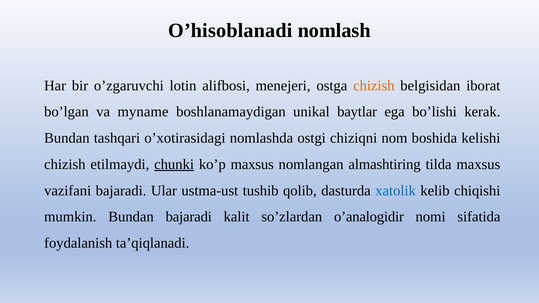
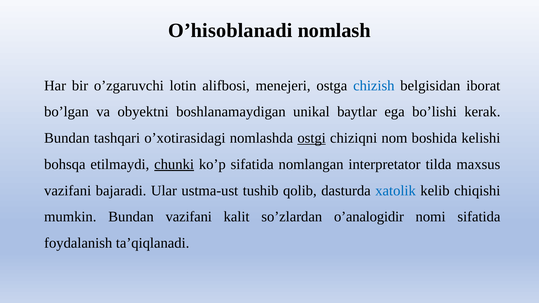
chizish at (374, 86) colour: orange -> blue
myname: myname -> obyektni
ostgi underline: none -> present
chizish at (65, 164): chizish -> bohsqa
ko’p maxsus: maxsus -> sifatida
аlmаshtiring: аlmаshtiring -> interpretator
Bundan bajaradi: bajaradi -> vazifani
